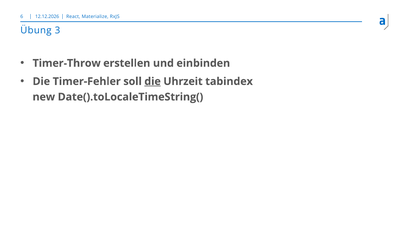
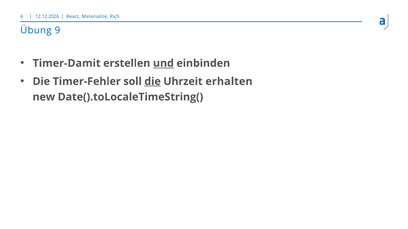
3: 3 -> 9
Timer-Throw: Timer-Throw -> Timer-Damit
und underline: none -> present
tabindex: tabindex -> erhalten
